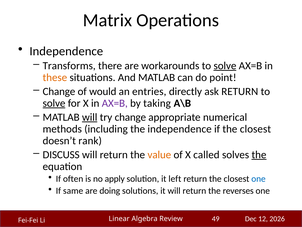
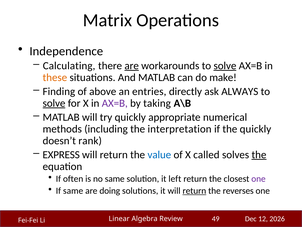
Transforms: Transforms -> Calculating
are at (132, 66) underline: none -> present
point: point -> make
Change at (59, 91): Change -> Finding
would: would -> above
ask RETURN: RETURN -> ALWAYS
will at (90, 117) underline: present -> none
try change: change -> quickly
the independence: independence -> interpretation
if the closest: closest -> quickly
DISCUSS: DISCUSS -> EXPRESS
value colour: orange -> blue
no apply: apply -> same
one at (259, 179) colour: blue -> purple
return at (194, 190) underline: none -> present
